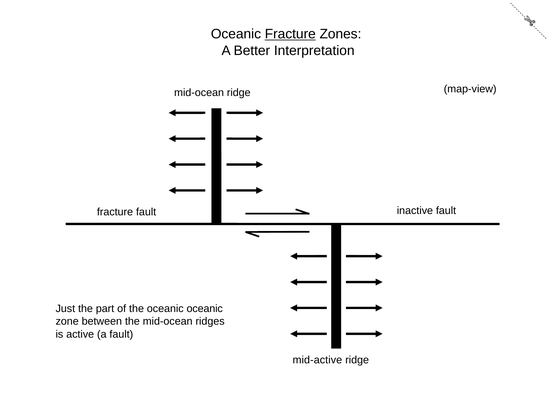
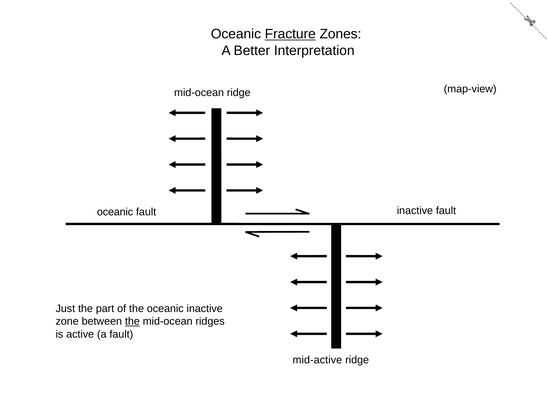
fracture at (115, 212): fracture -> oceanic
oceanic oceanic: oceanic -> inactive
the at (132, 321) underline: none -> present
